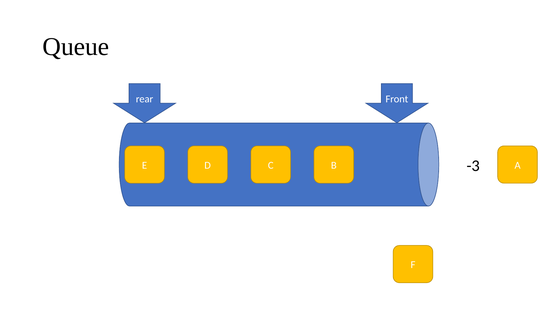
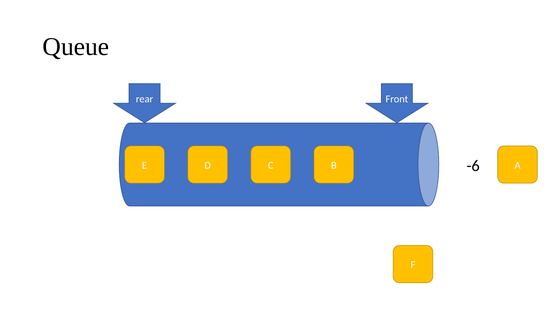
-3: -3 -> -6
